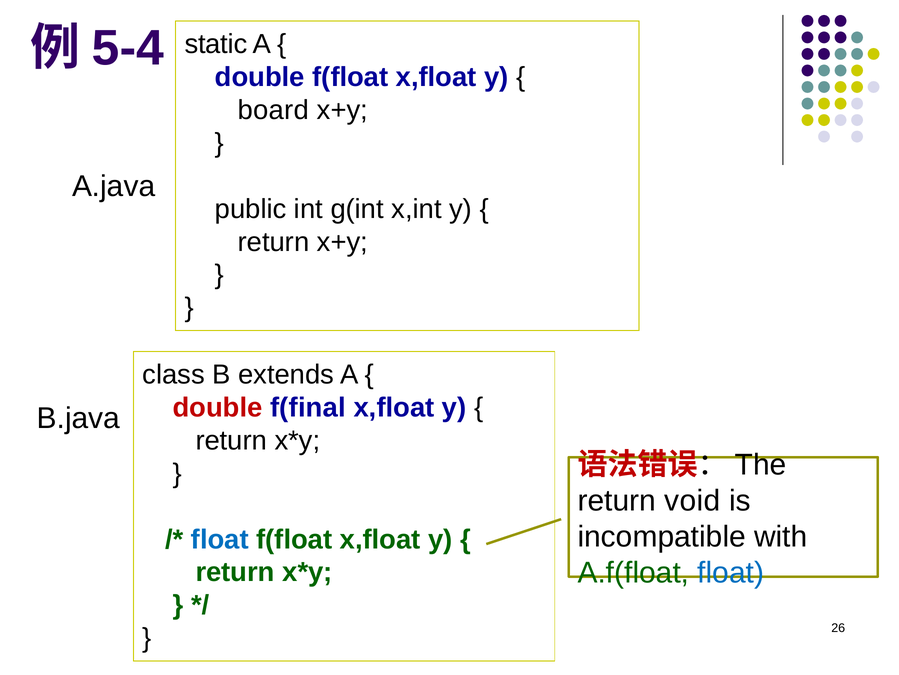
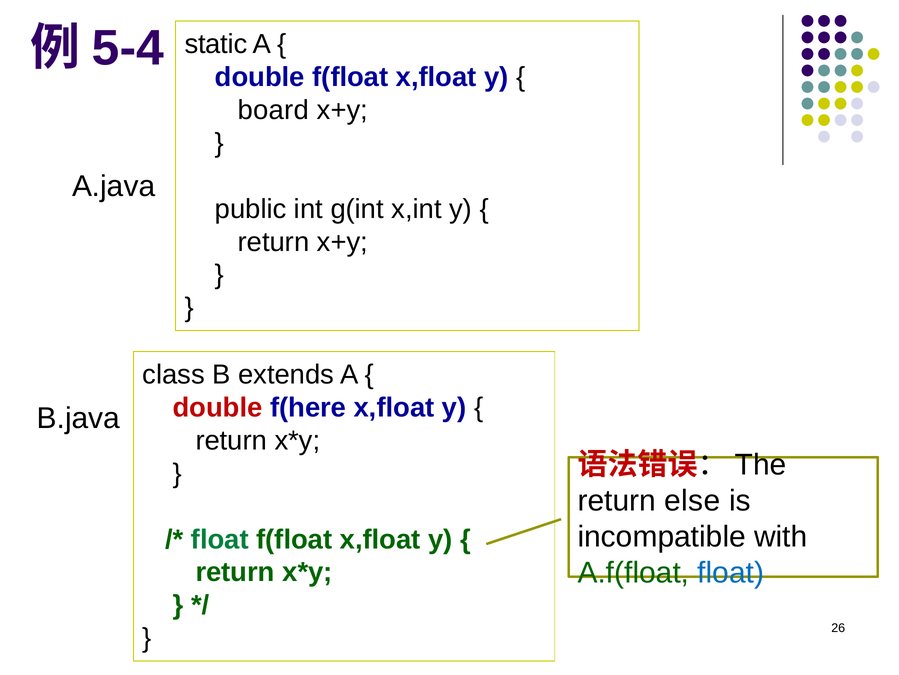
f(final: f(final -> f(here
void: void -> else
float at (220, 539) colour: blue -> green
